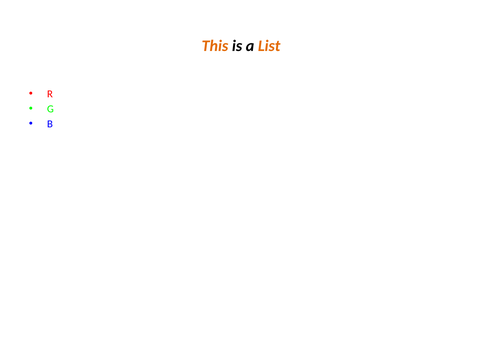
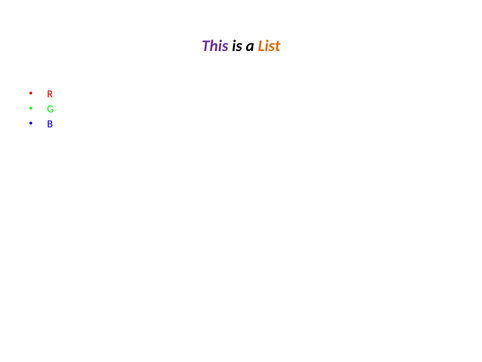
This colour: orange -> purple
